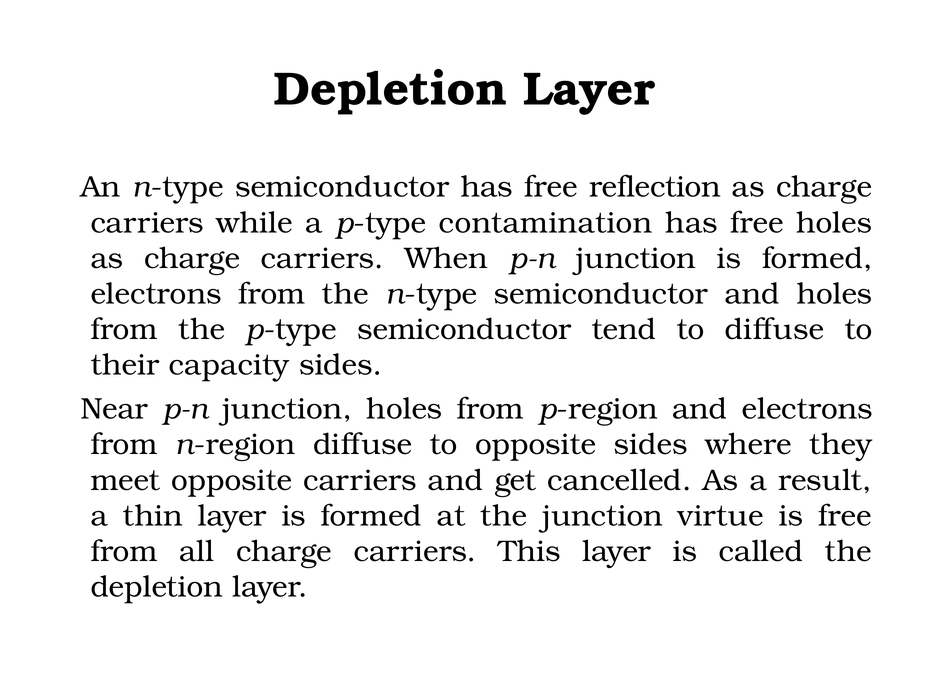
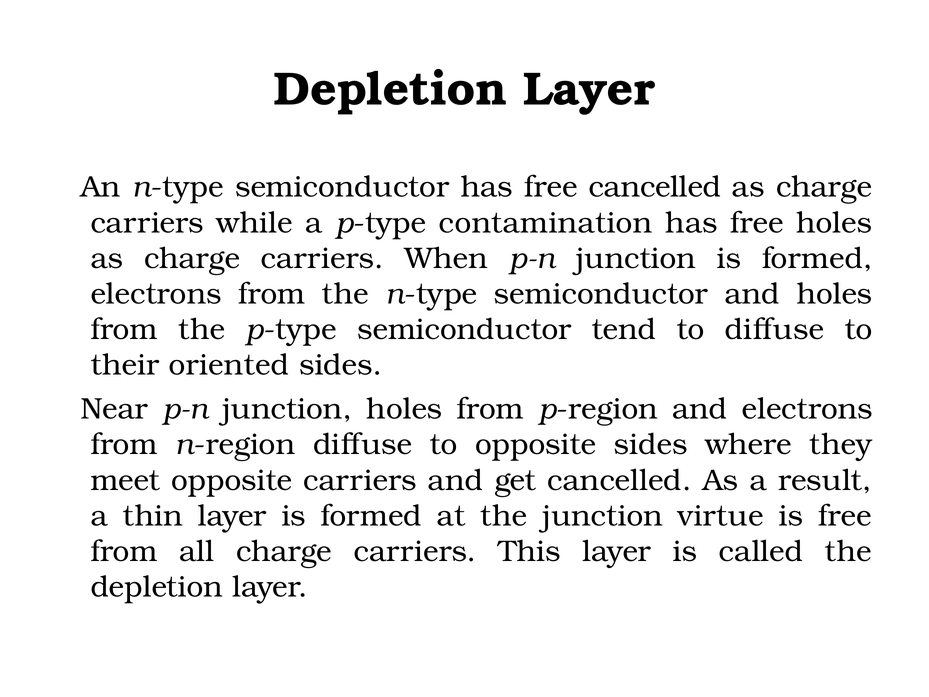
free reflection: reflection -> cancelled
capacity: capacity -> oriented
